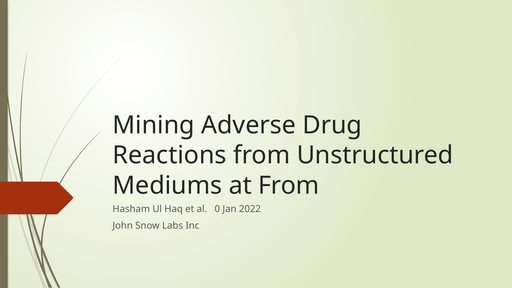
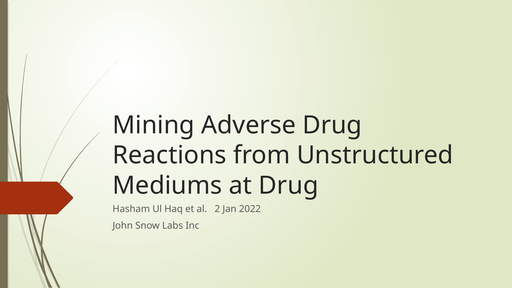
at From: From -> Drug
0: 0 -> 2
